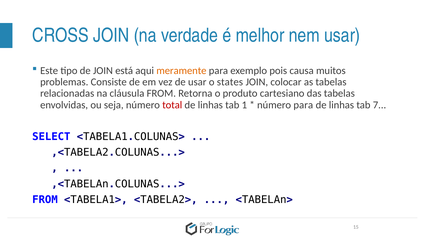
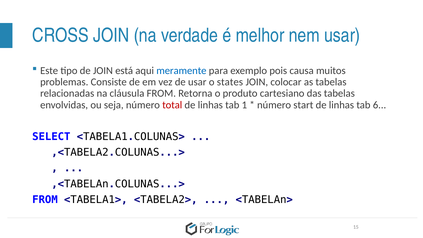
meramente colour: orange -> blue
número para: para -> start
7: 7 -> 6
